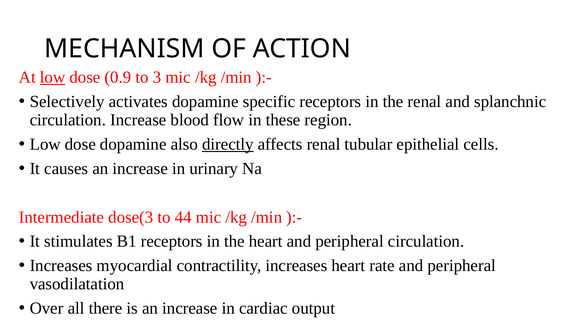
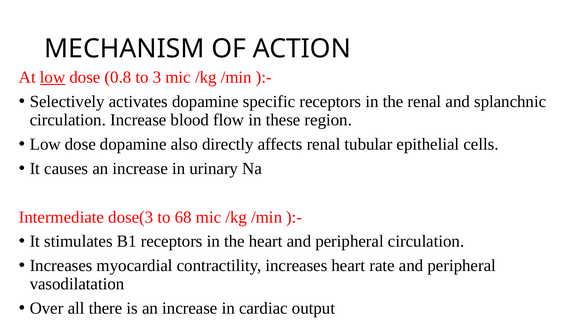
0.9: 0.9 -> 0.8
directly underline: present -> none
44: 44 -> 68
